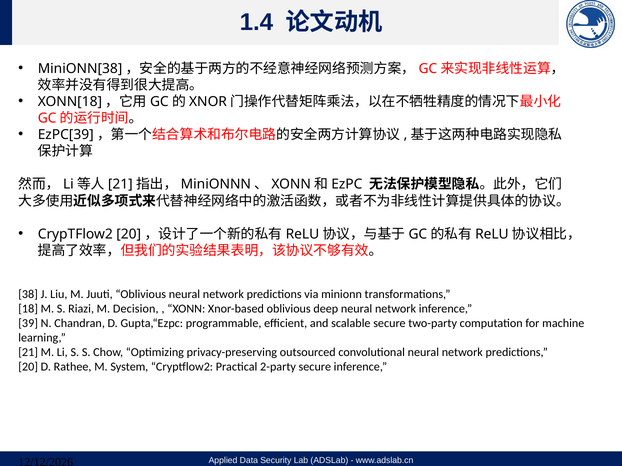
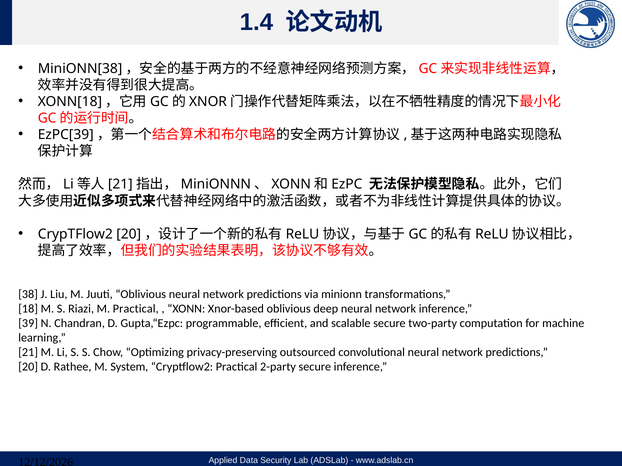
M Decision: Decision -> Practical
